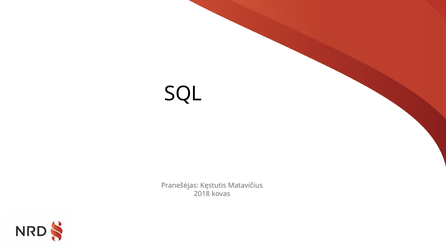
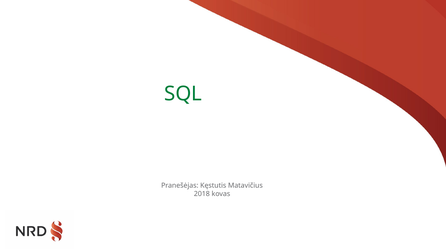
SQL colour: black -> green
